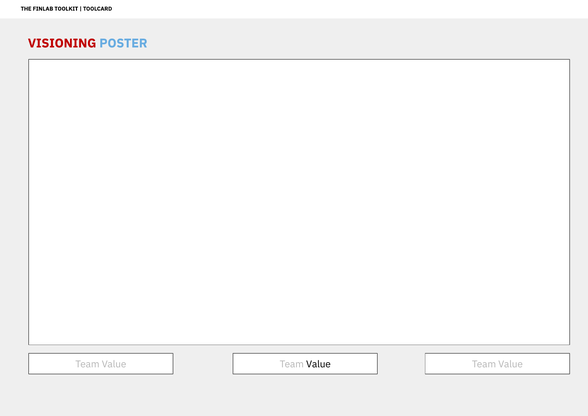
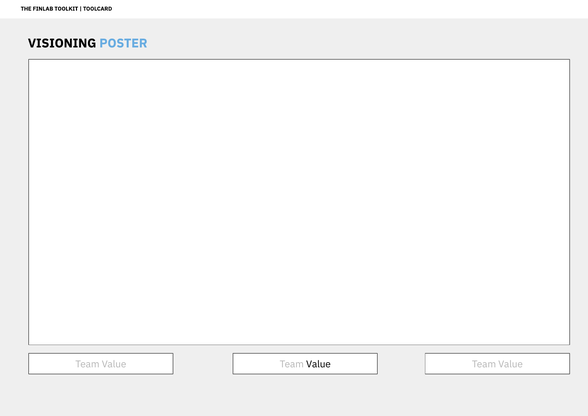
VISIONING colour: red -> black
